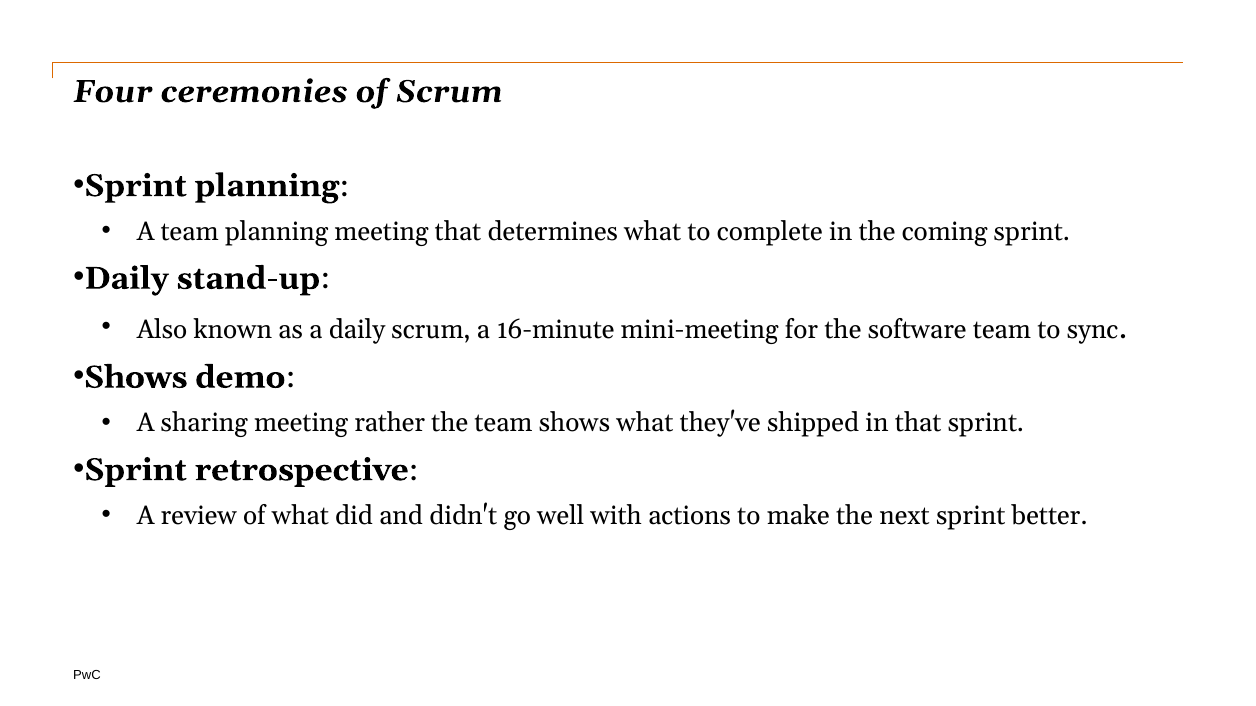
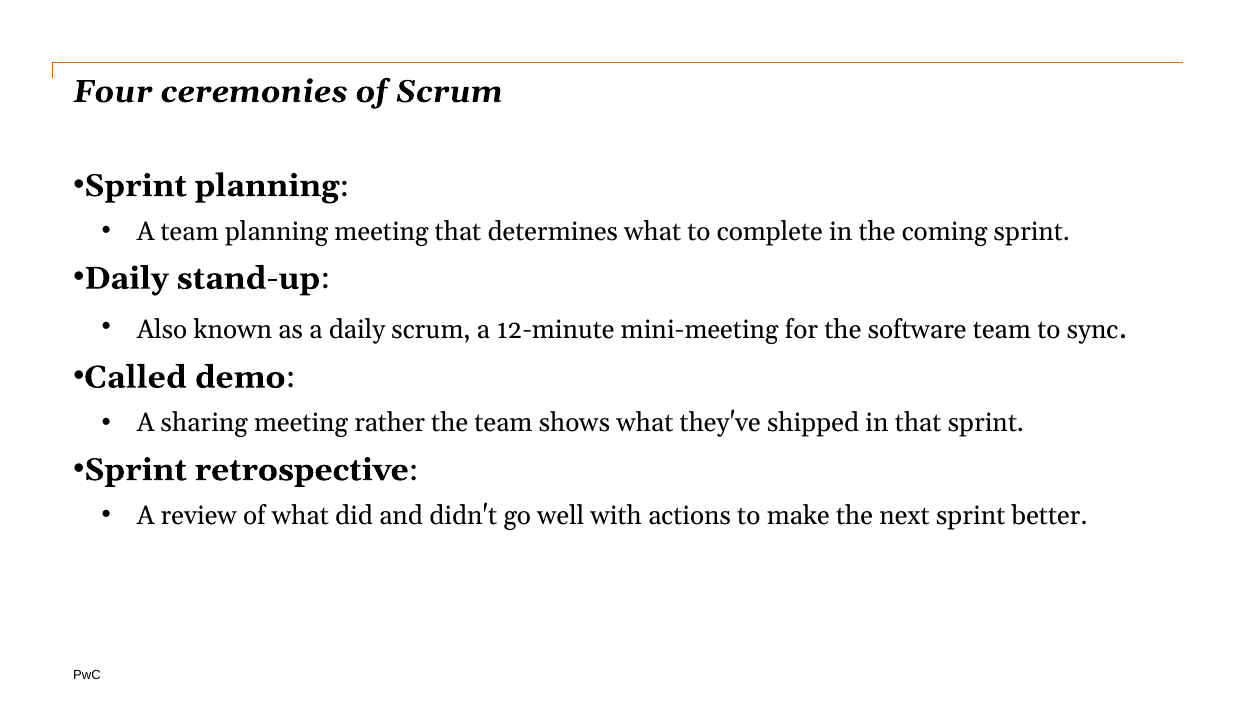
16-minute: 16-minute -> 12-minute
Shows at (136, 378): Shows -> Called
